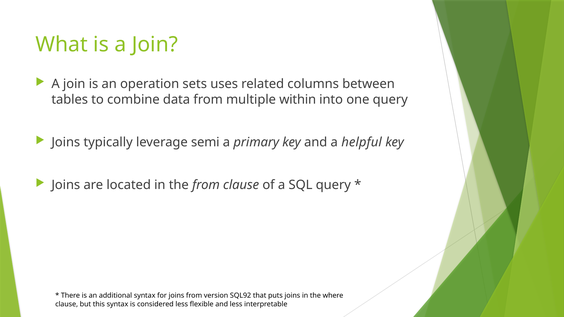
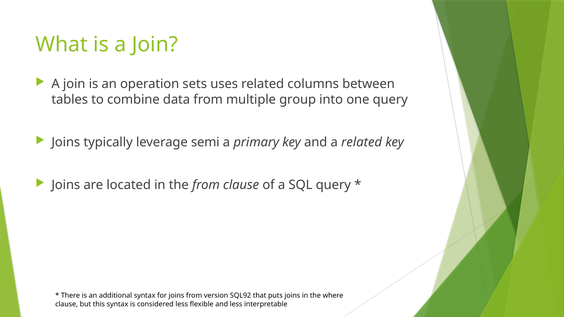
within: within -> group
a helpful: helpful -> related
